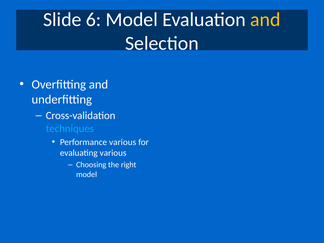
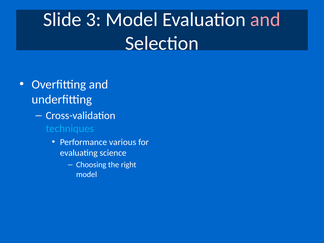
6: 6 -> 3
and at (265, 19) colour: yellow -> pink
evaluating various: various -> science
